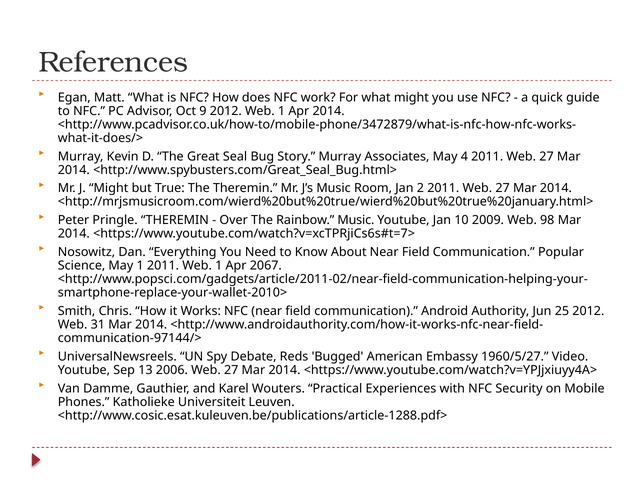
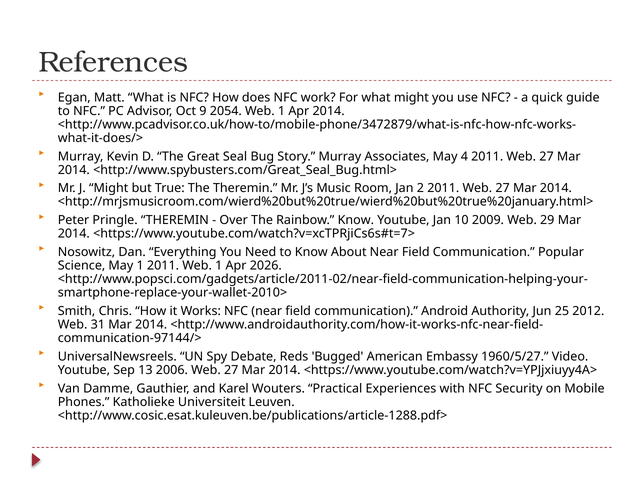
9 2012: 2012 -> 2054
Rainbow Music: Music -> Know
98: 98 -> 29
2067: 2067 -> 2026
